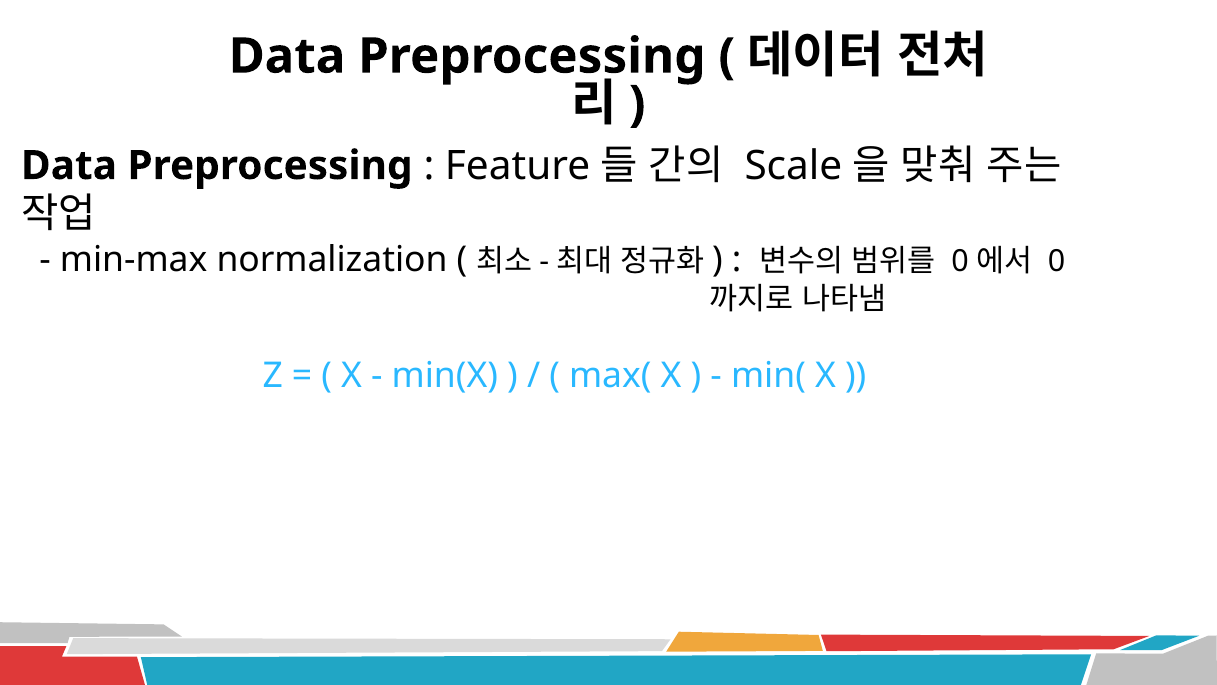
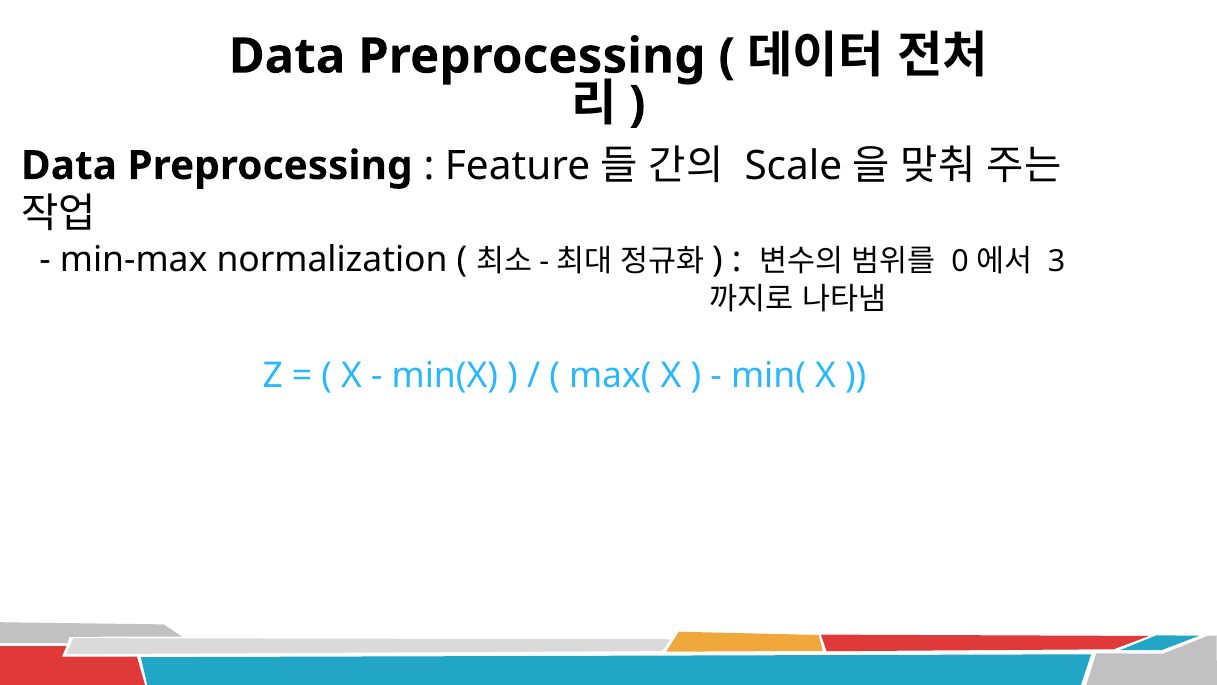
0 at (1057, 261): 0 -> 3
